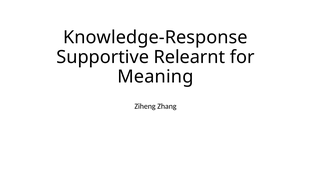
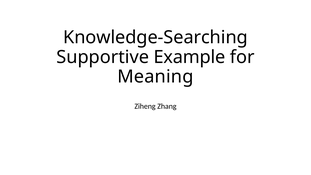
Knowledge-Response: Knowledge-Response -> Knowledge-Searching
Relearnt: Relearnt -> Example
